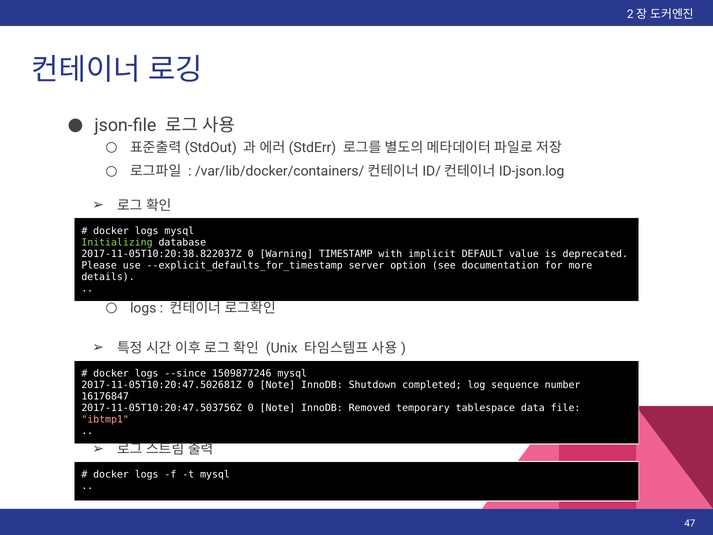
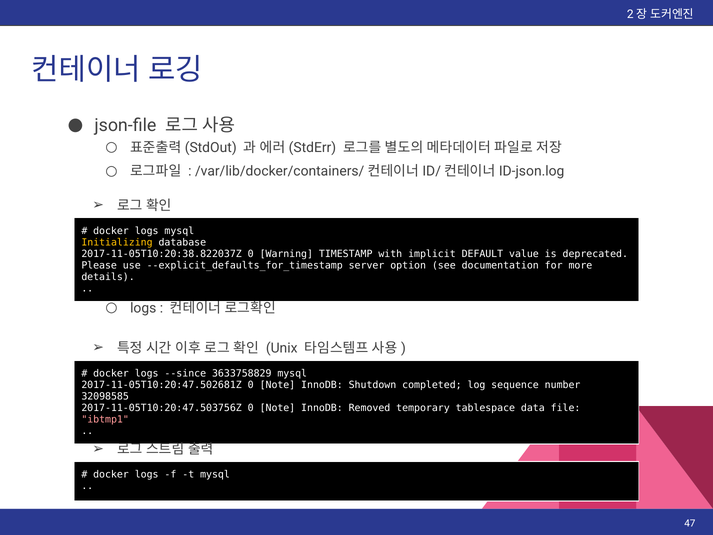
Initializing colour: light green -> yellow
1509877246: 1509877246 -> 3633758829
16176847: 16176847 -> 32098585
